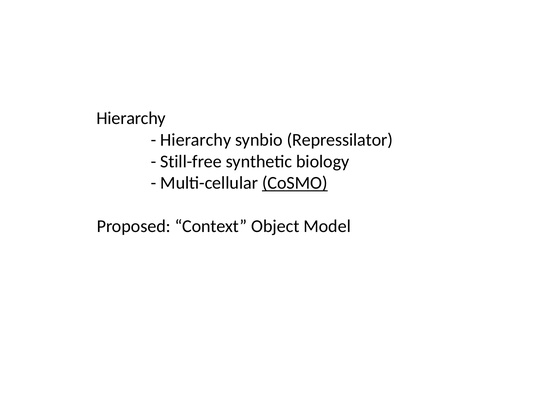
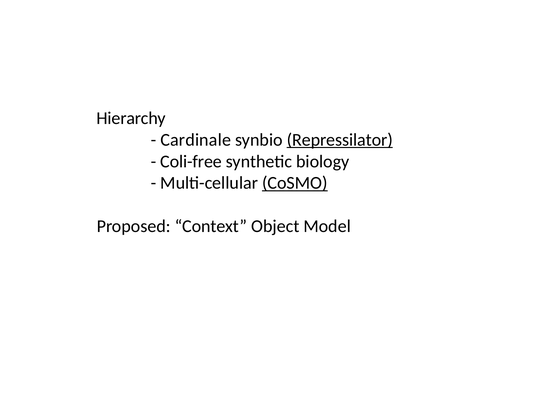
Hierarchy at (196, 140): Hierarchy -> Cardinale
Repressilator underline: none -> present
Still-free: Still-free -> Coli-free
